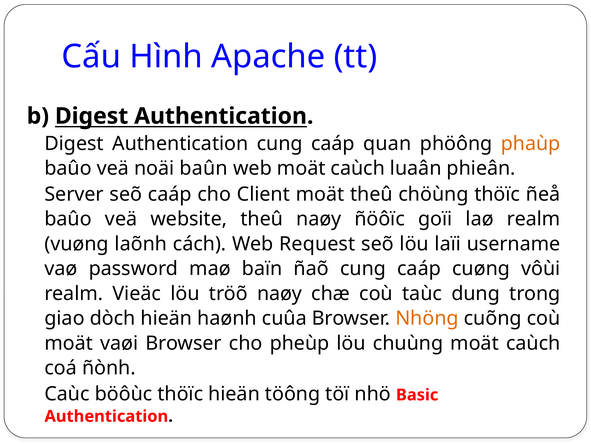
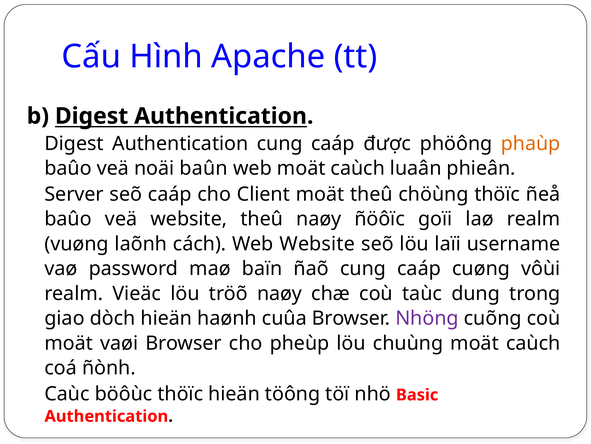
quan: quan -> được
Web Request: Request -> Website
Nhöng colour: orange -> purple
